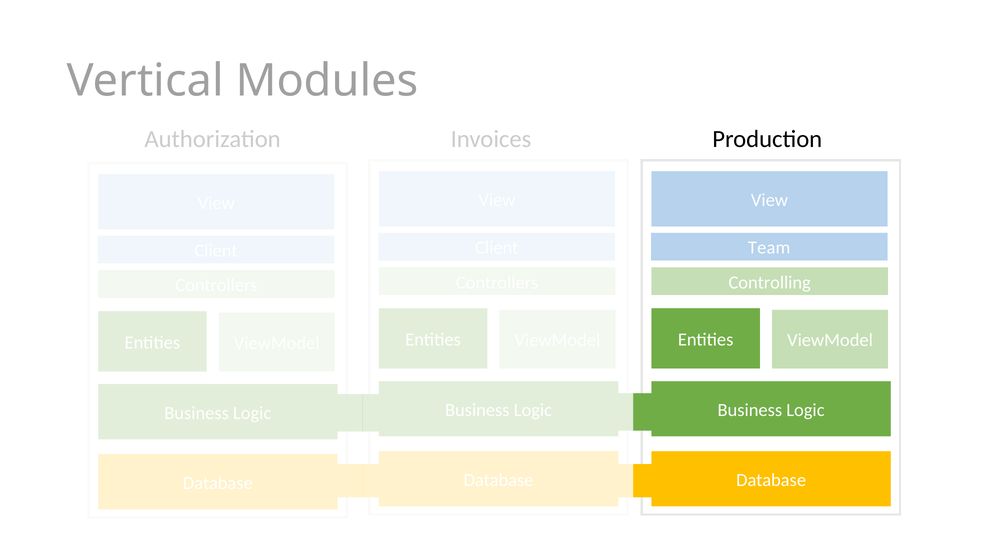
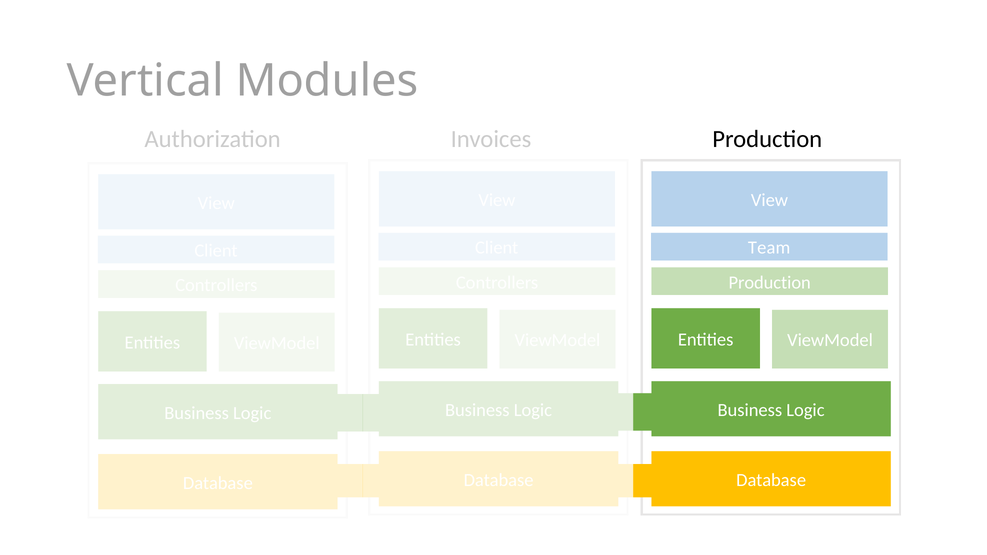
Controlling at (770, 283): Controlling -> Production
